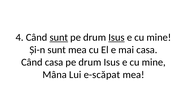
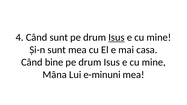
sunt at (59, 37) underline: present -> none
Când casa: casa -> bine
e-scăpat: e-scăpat -> e-minuni
